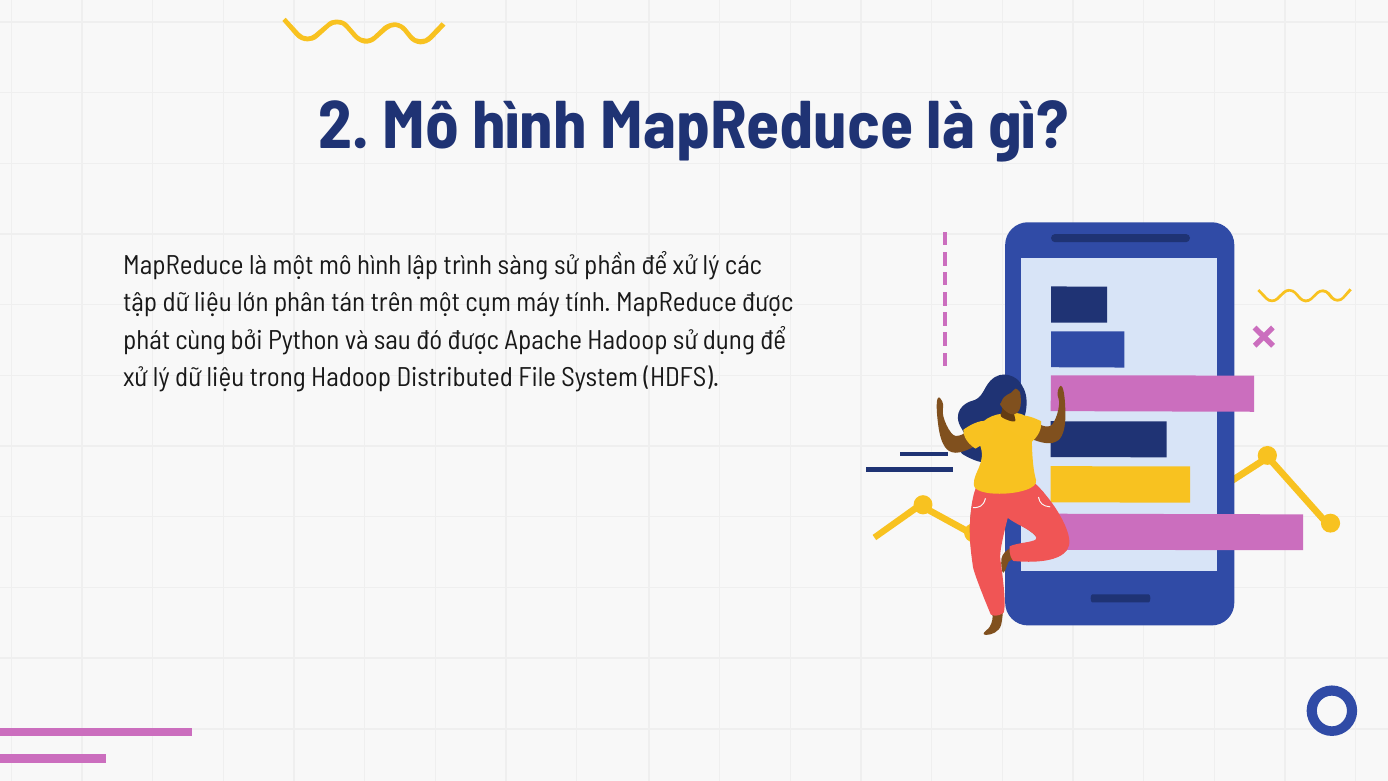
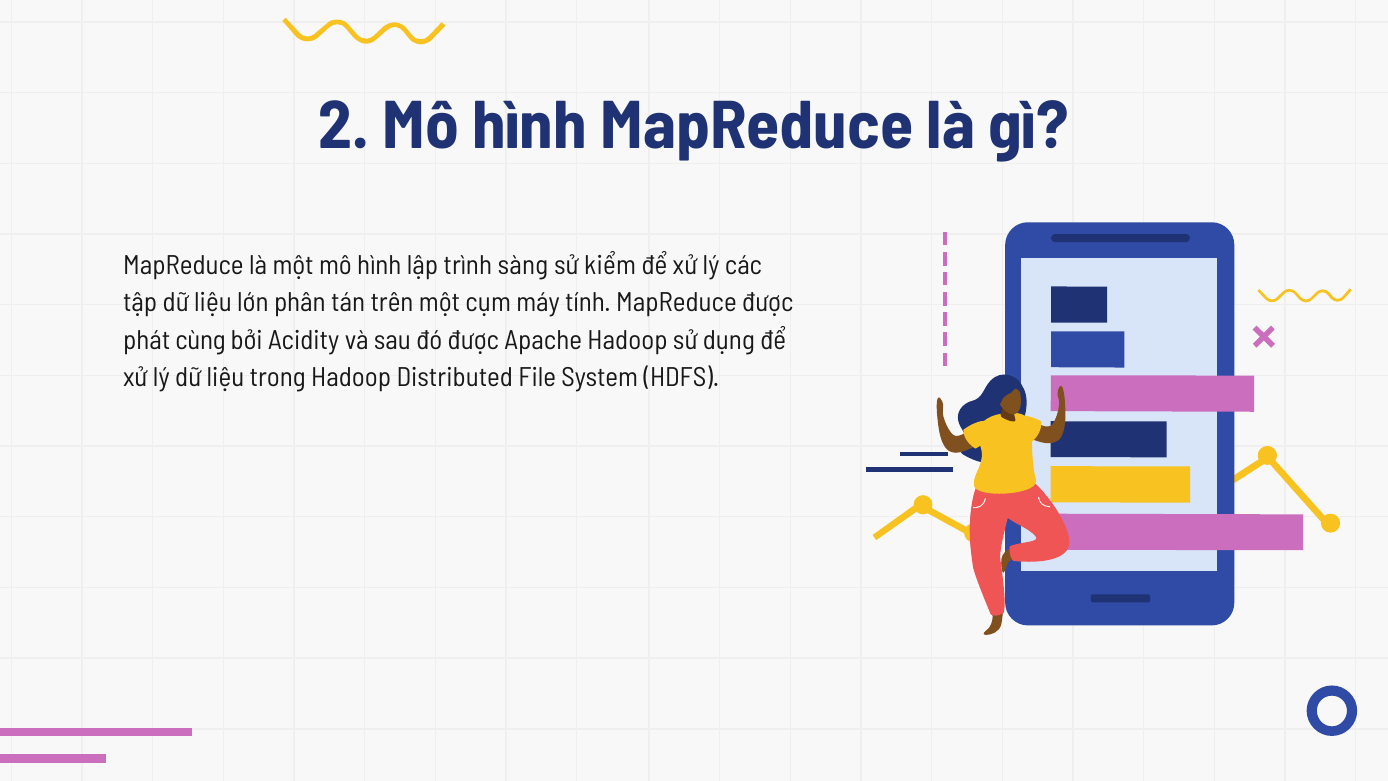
phần: phần -> kiểm
Python: Python -> Acidity
